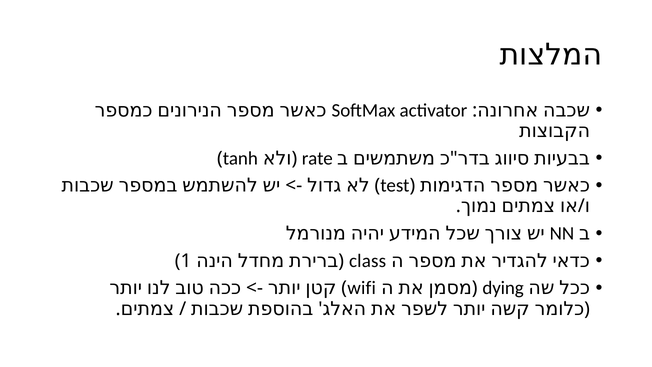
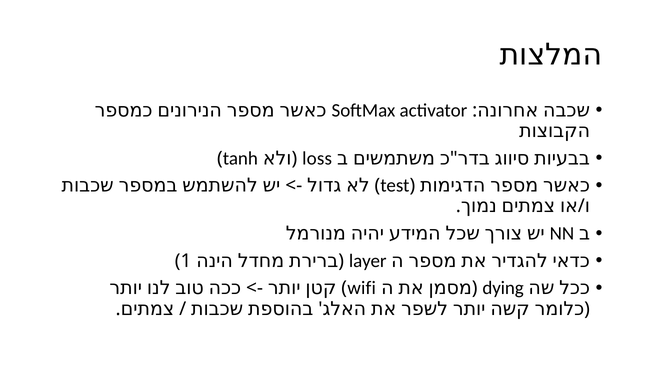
rate: rate -> loss
class: class -> layer
